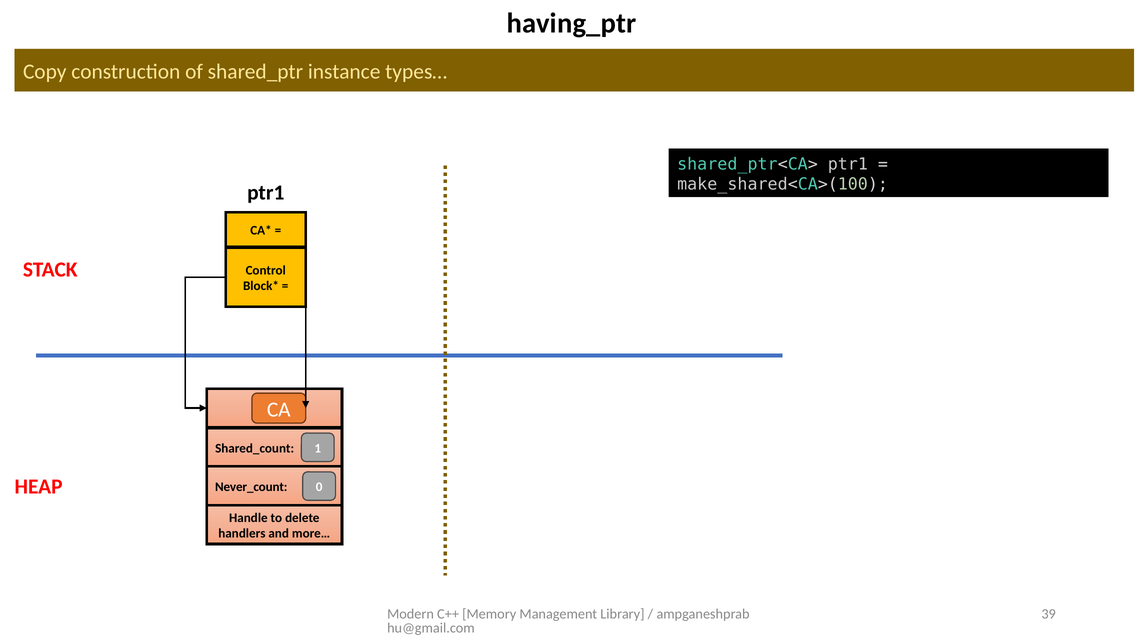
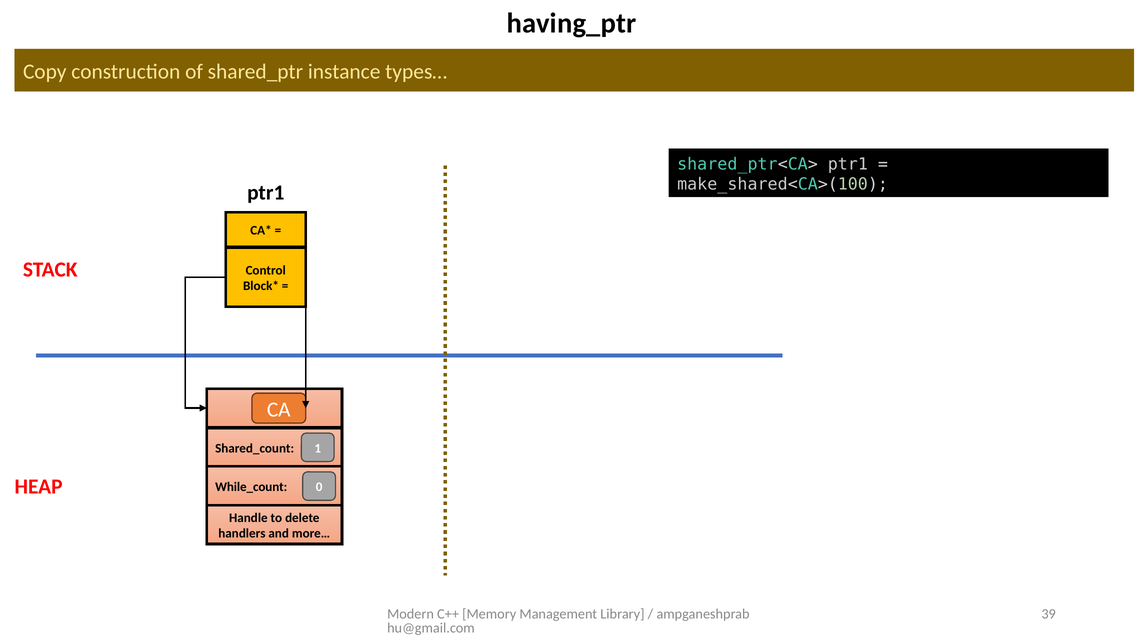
Never_count: Never_count -> While_count
